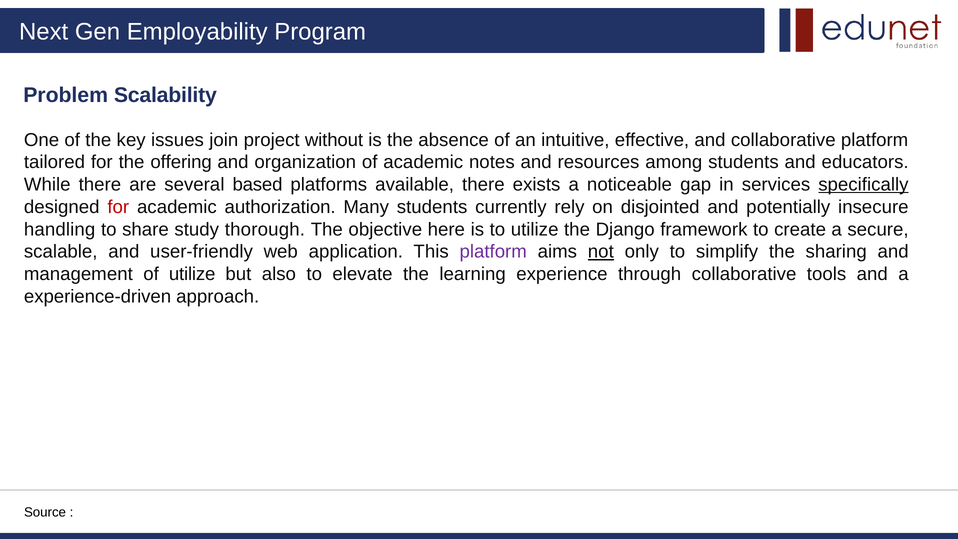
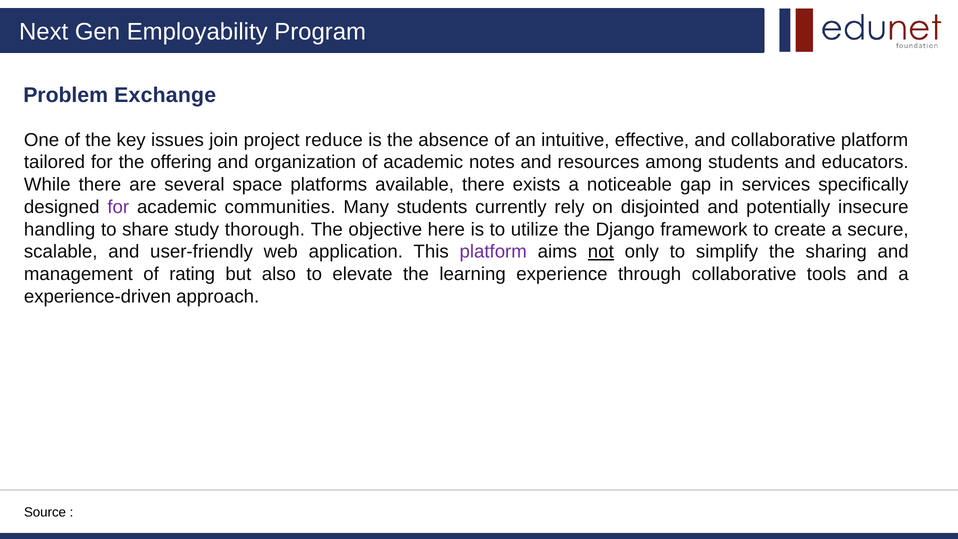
Scalability: Scalability -> Exchange
without: without -> reduce
based: based -> space
specifically underline: present -> none
for at (118, 207) colour: red -> purple
authorization: authorization -> communities
of utilize: utilize -> rating
